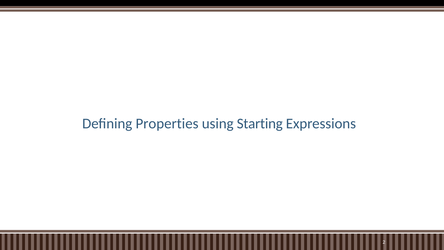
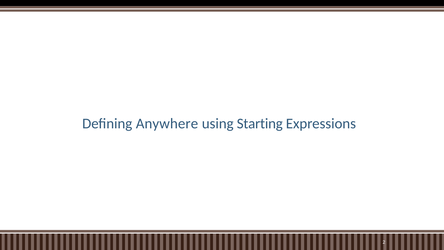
Properties: Properties -> Anywhere
